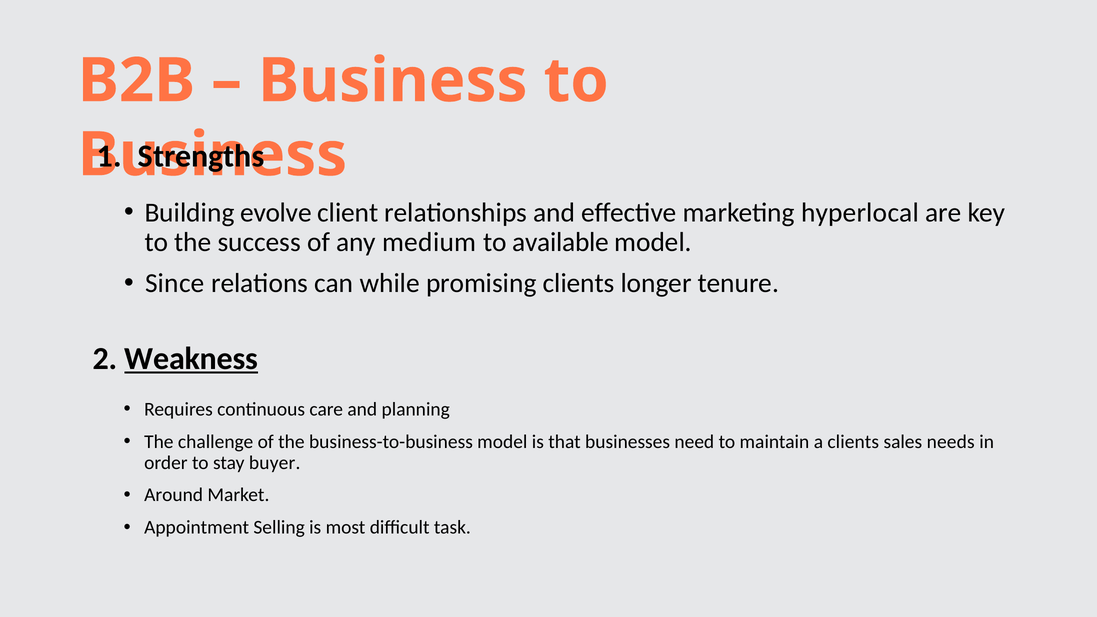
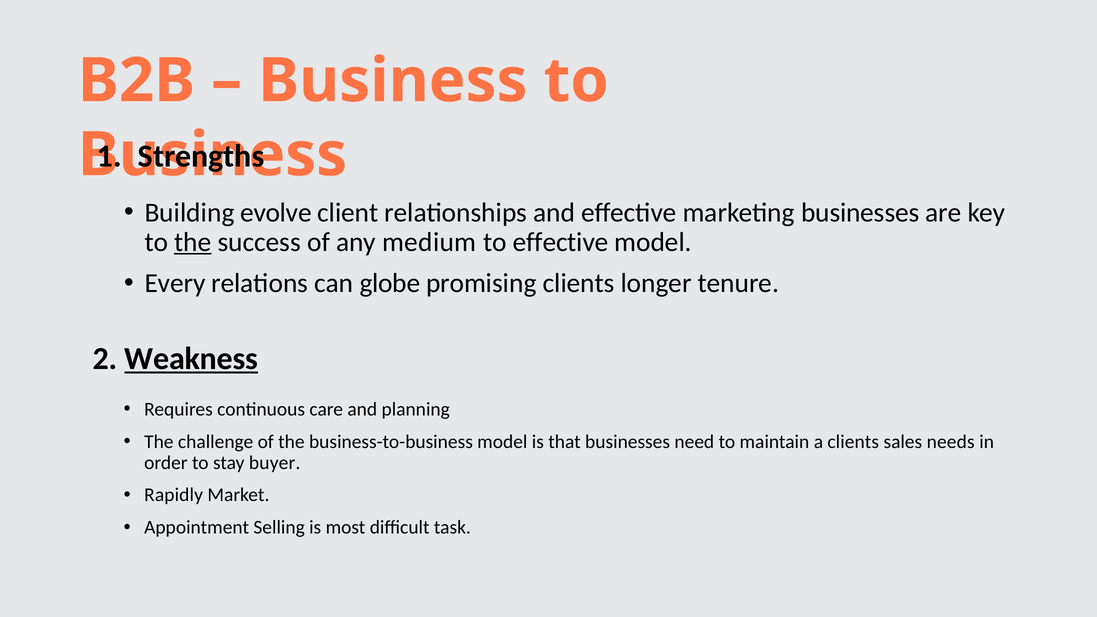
marketing hyperlocal: hyperlocal -> businesses
the at (193, 242) underline: none -> present
to available: available -> effective
Since: Since -> Every
while: while -> globe
Around: Around -> Rapidly
